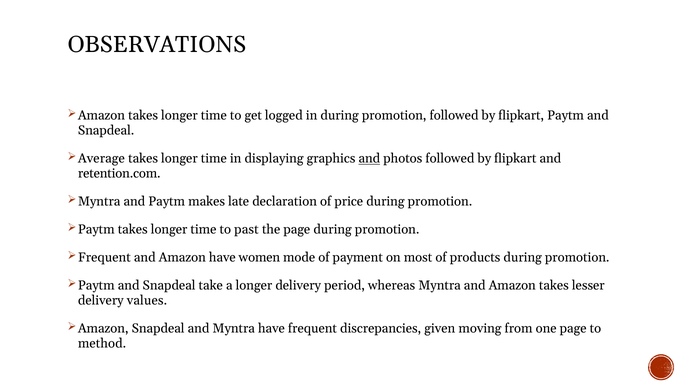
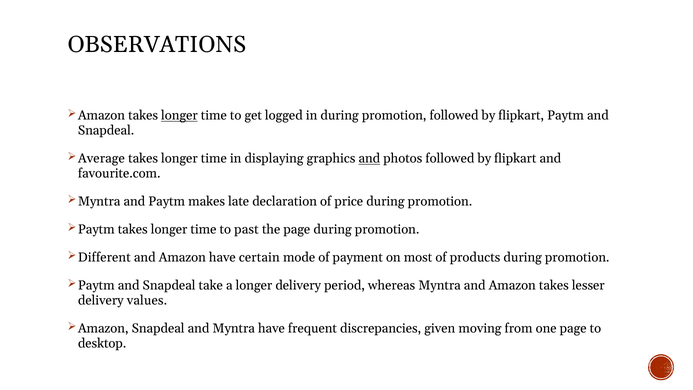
longer at (179, 116) underline: none -> present
retention.com: retention.com -> favourite.com
Frequent at (104, 257): Frequent -> Different
women: women -> certain
method: method -> desktop
